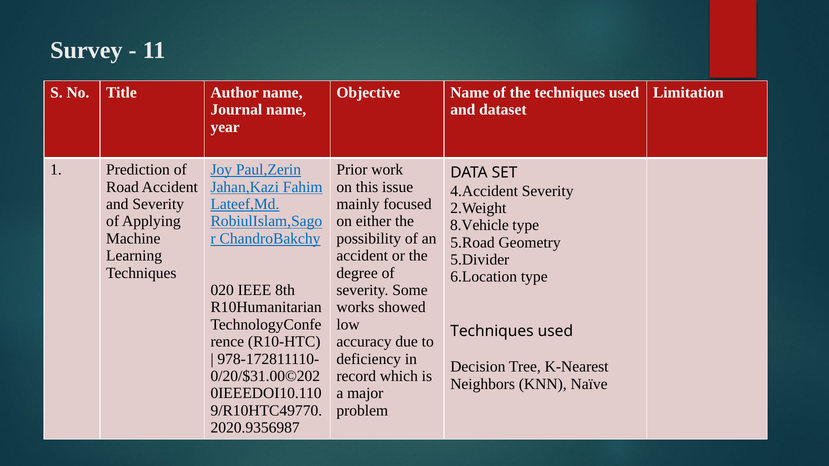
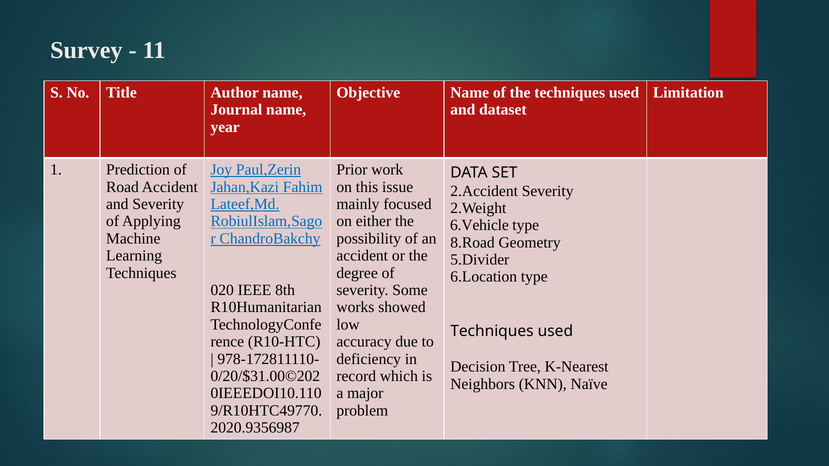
4.Accident: 4.Accident -> 2.Accident
8.Vehicle: 8.Vehicle -> 6.Vehicle
5.Road: 5.Road -> 8.Road
